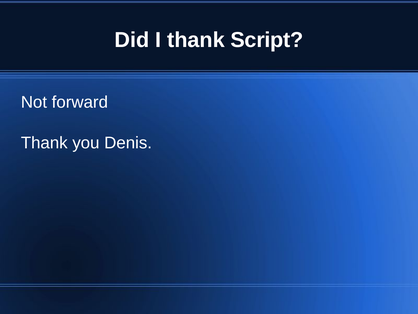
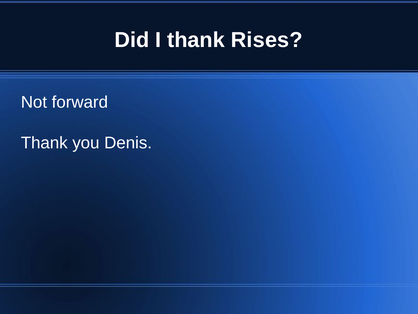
Script: Script -> Rises
